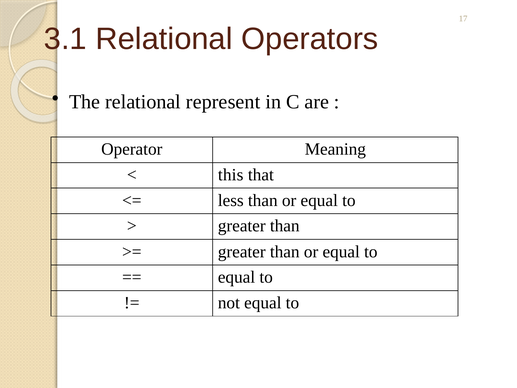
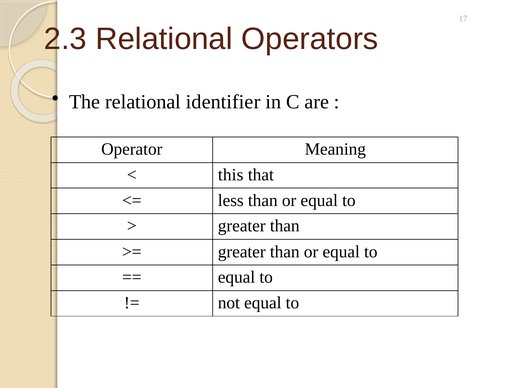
3.1: 3.1 -> 2.3
represent: represent -> identifier
